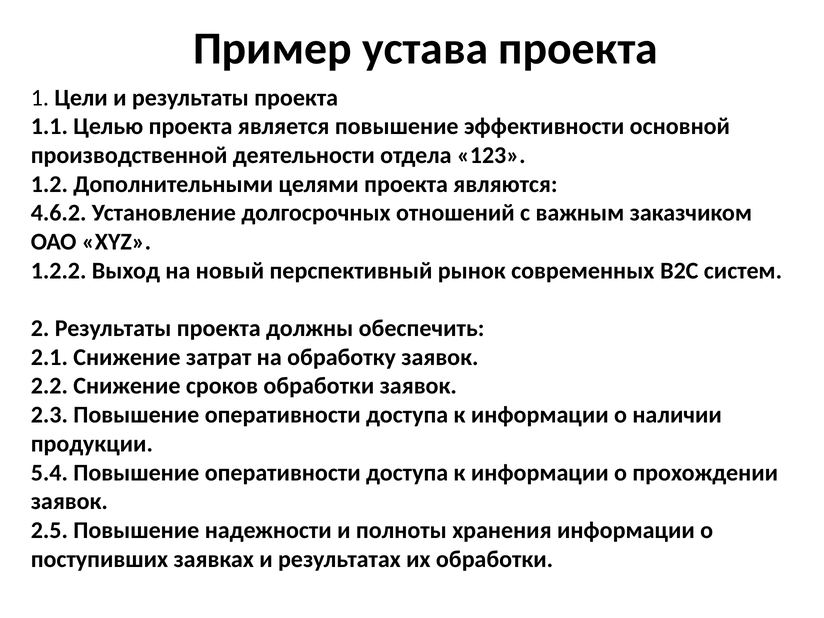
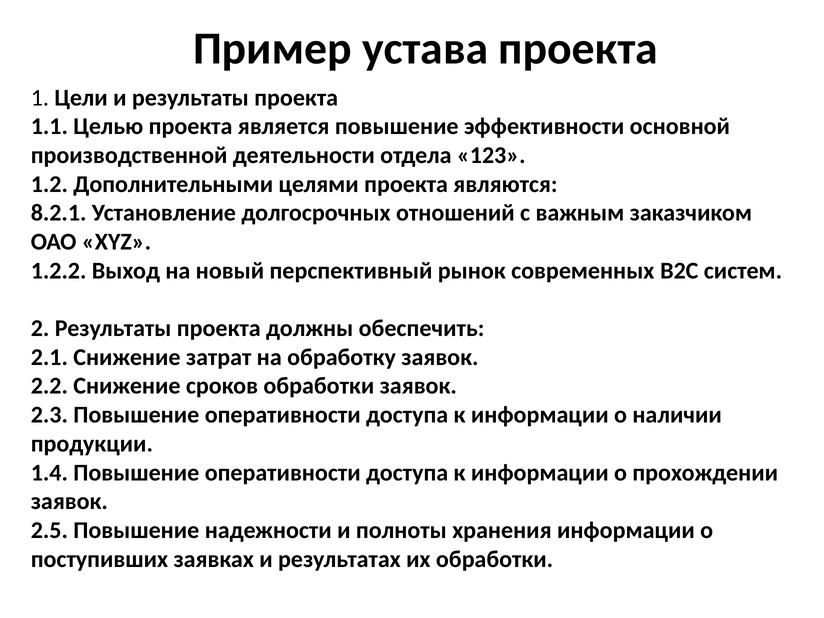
4.6.2: 4.6.2 -> 8.2.1
5.4: 5.4 -> 1.4
